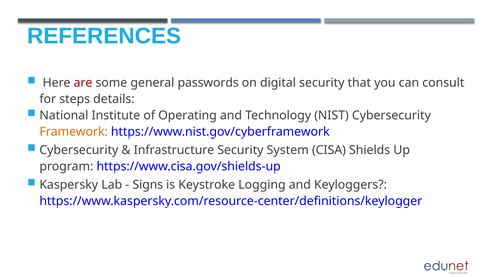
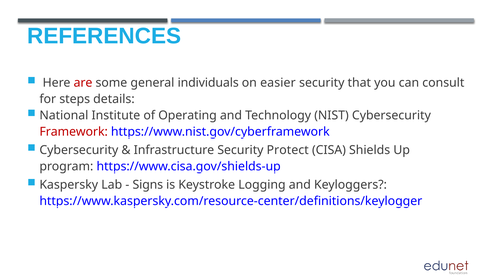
passwords: passwords -> individuals
digital: digital -> easier
Framework colour: orange -> red
System: System -> Protect
